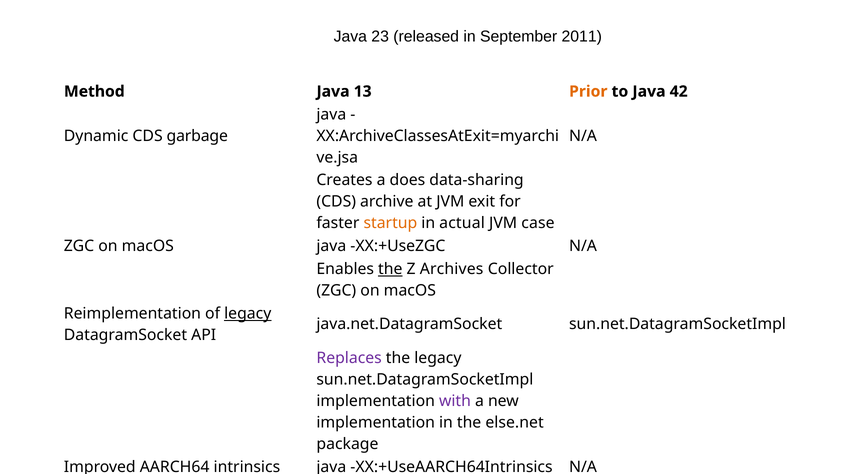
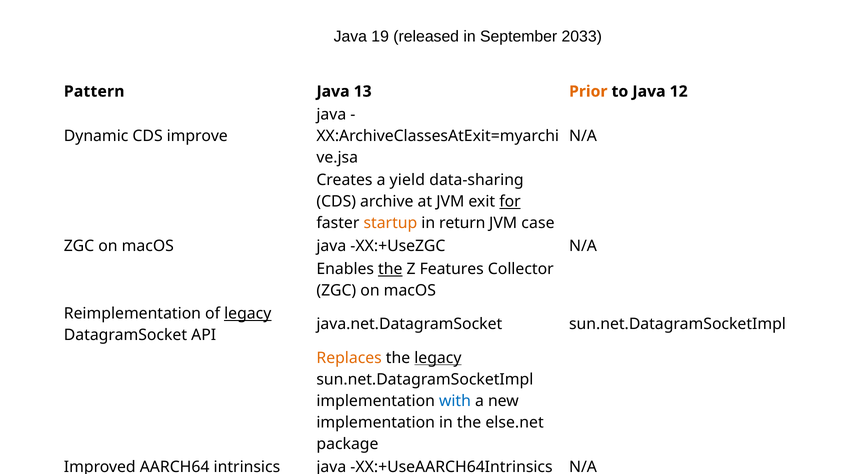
23: 23 -> 19
2011: 2011 -> 2033
Method: Method -> Pattern
42: 42 -> 12
CDS garbage: garbage -> improve
a does: does -> yield
for at (510, 202) underline: none -> present
in actual: actual -> return
Archives: Archives -> Features
Replaces colour: purple -> orange
legacy at (438, 358) underline: none -> present
with colour: purple -> blue
